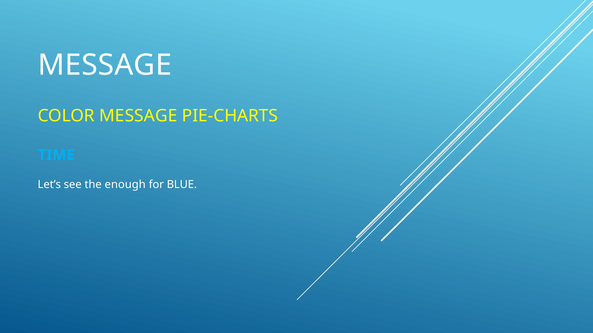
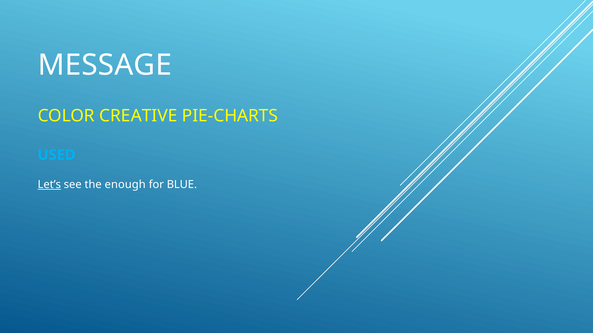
COLOR MESSAGE: MESSAGE -> CREATIVE
TIME: TIME -> USED
Let’s underline: none -> present
